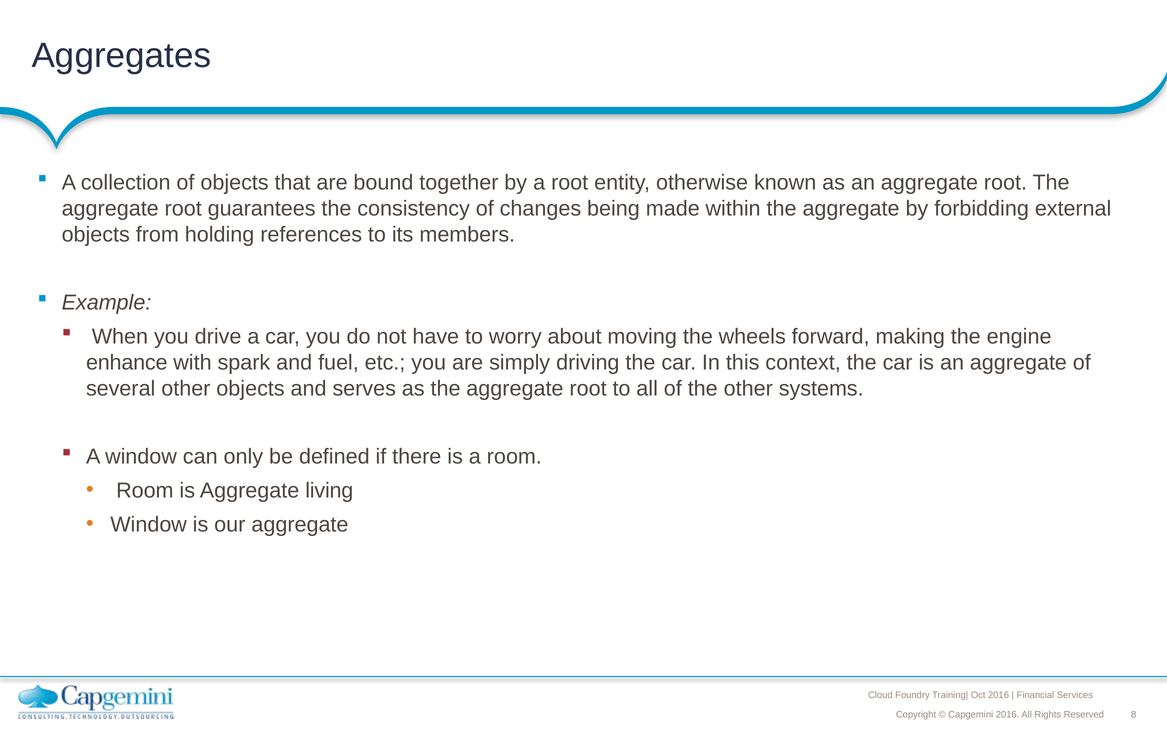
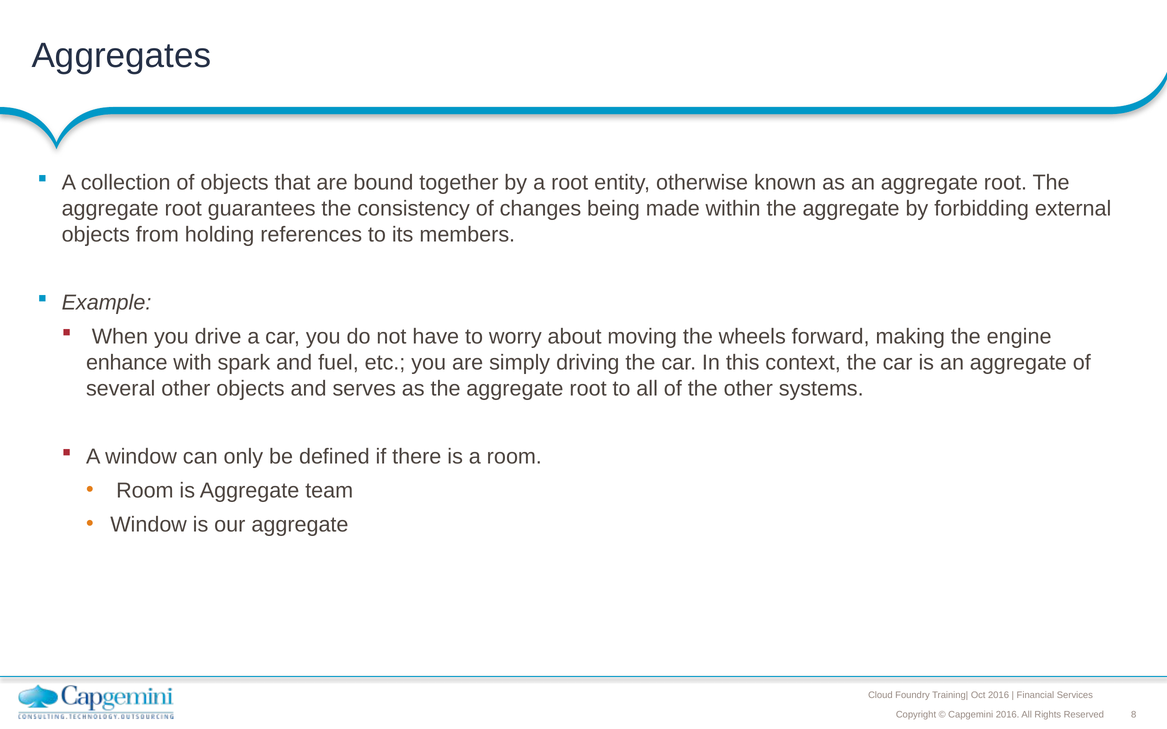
living: living -> team
